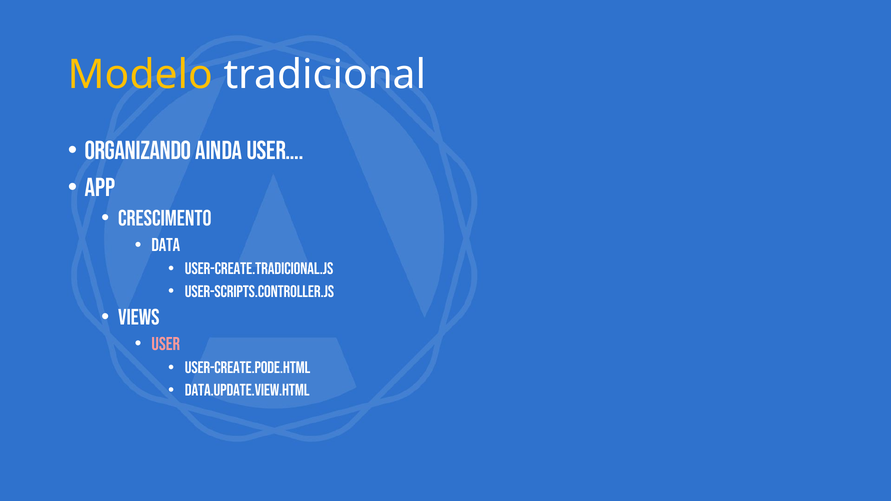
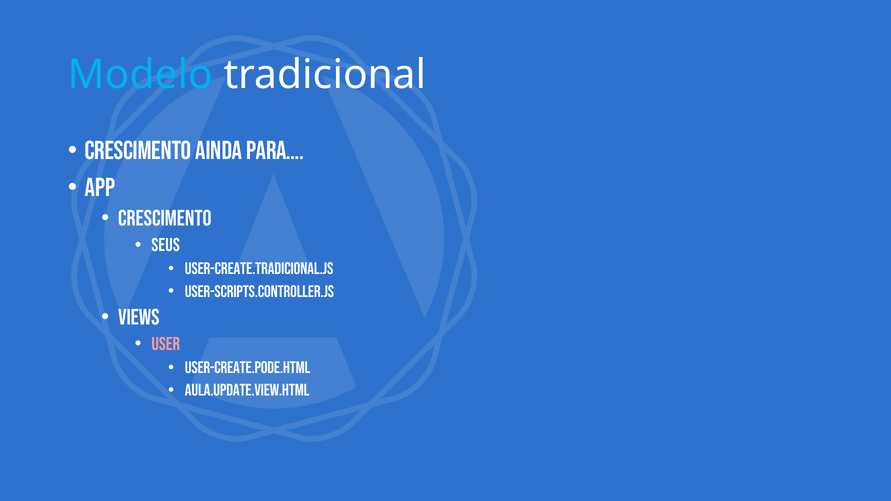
Modelo colour: yellow -> light blue
Organizando at (138, 151): Organizando -> Crescimento
user…: user… -> para…
data: data -> seus
Data.update.view.html: Data.update.view.html -> Aula.update.view.html
